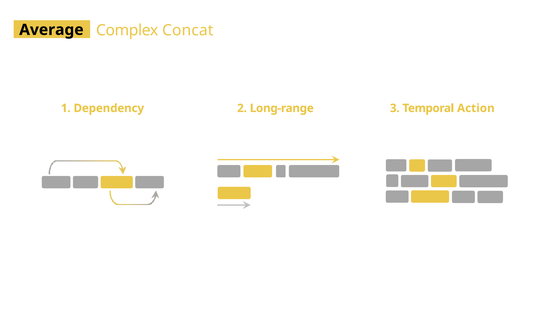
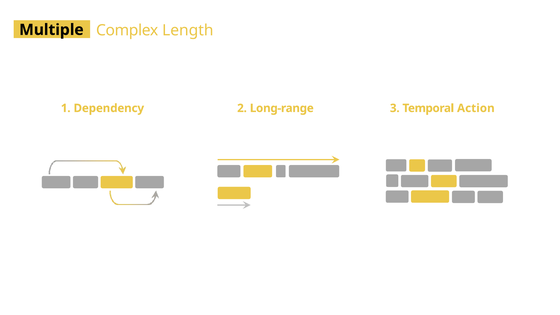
Average: Average -> Multiple
Concat: Concat -> Length
